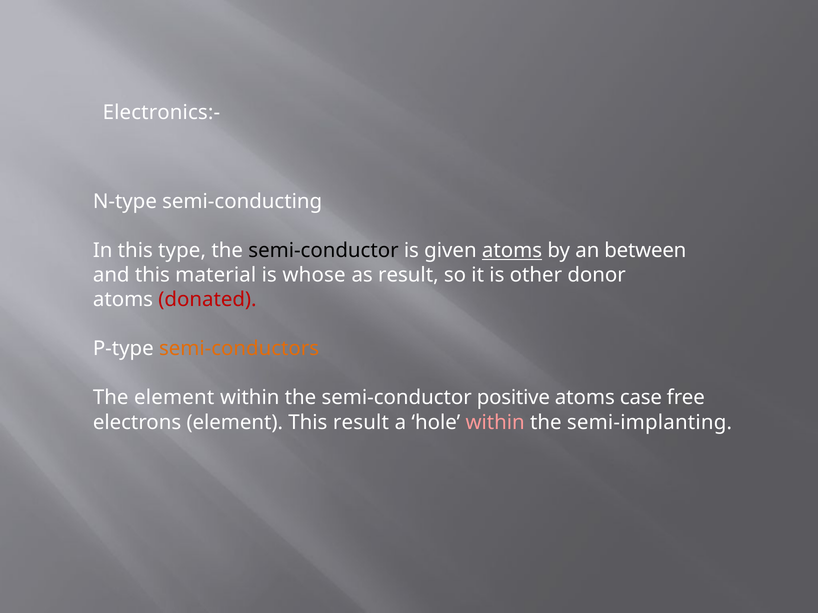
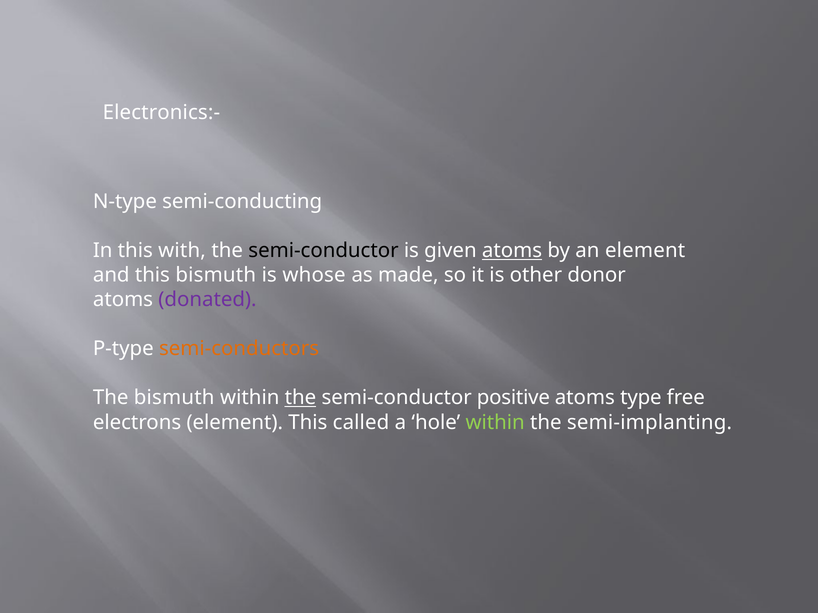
type: type -> with
an between: between -> element
this material: material -> bismuth
as result: result -> made
donated colour: red -> purple
The element: element -> bismuth
the at (300, 398) underline: none -> present
case: case -> type
This result: result -> called
within at (495, 423) colour: pink -> light green
